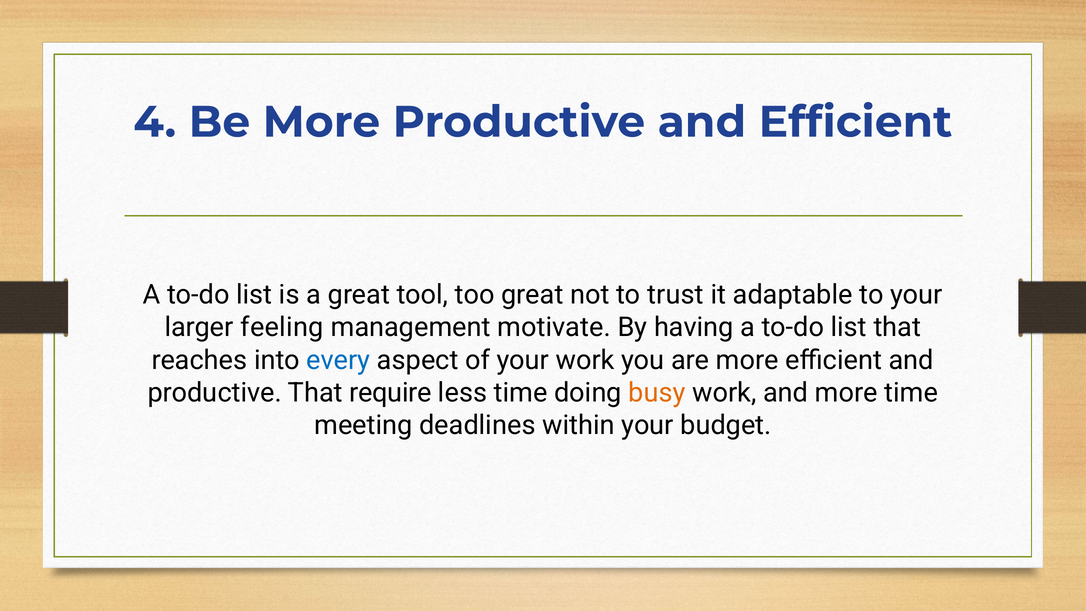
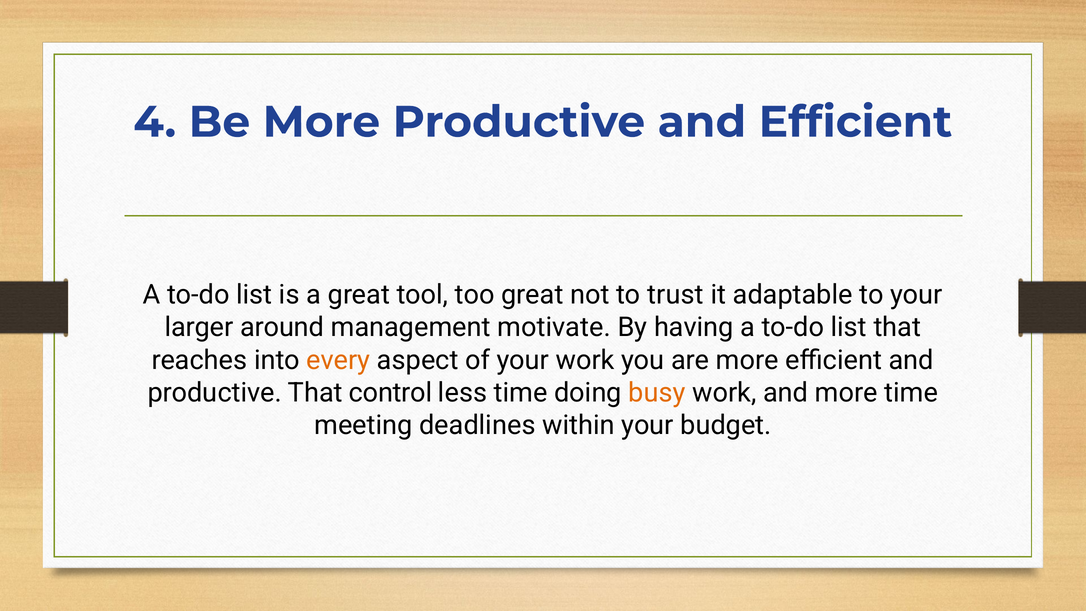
feeling: feeling -> around
every colour: blue -> orange
require: require -> control
